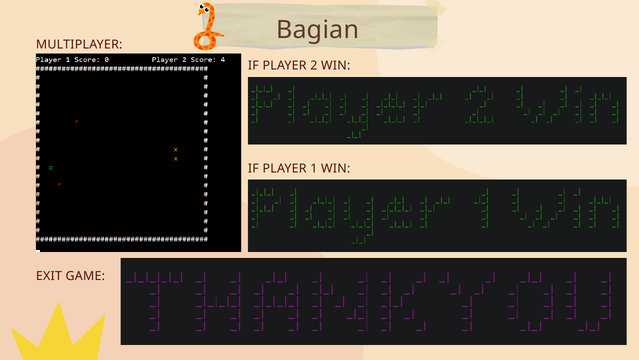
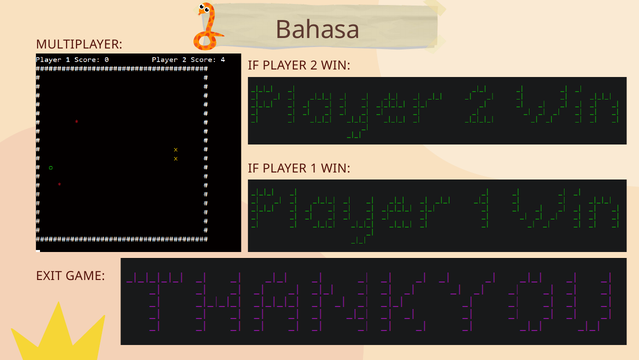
Bagian: Bagian -> Bahasa
